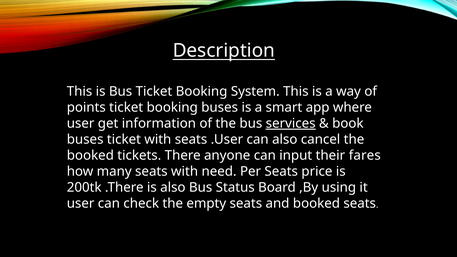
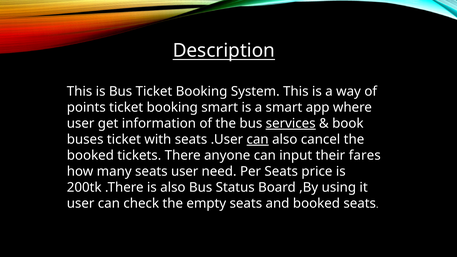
booking buses: buses -> smart
can at (258, 139) underline: none -> present
seats with: with -> user
